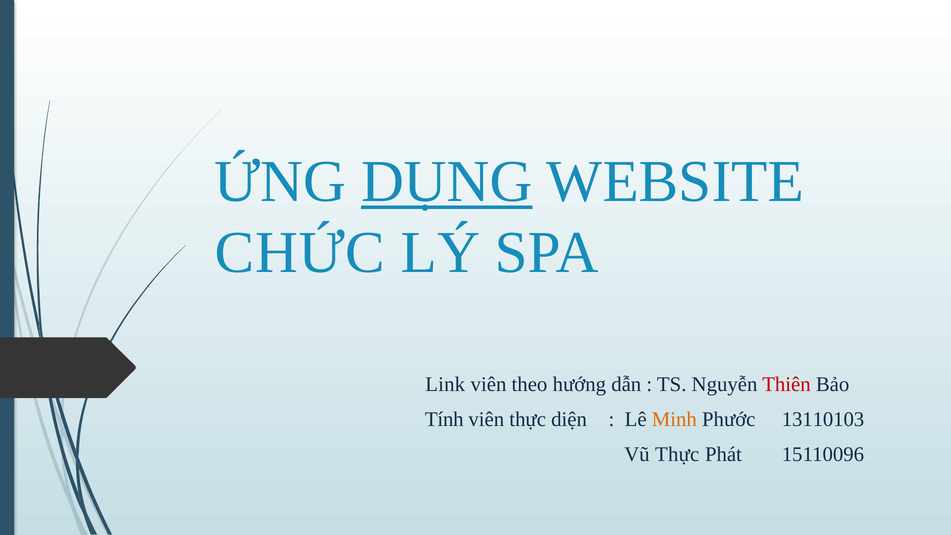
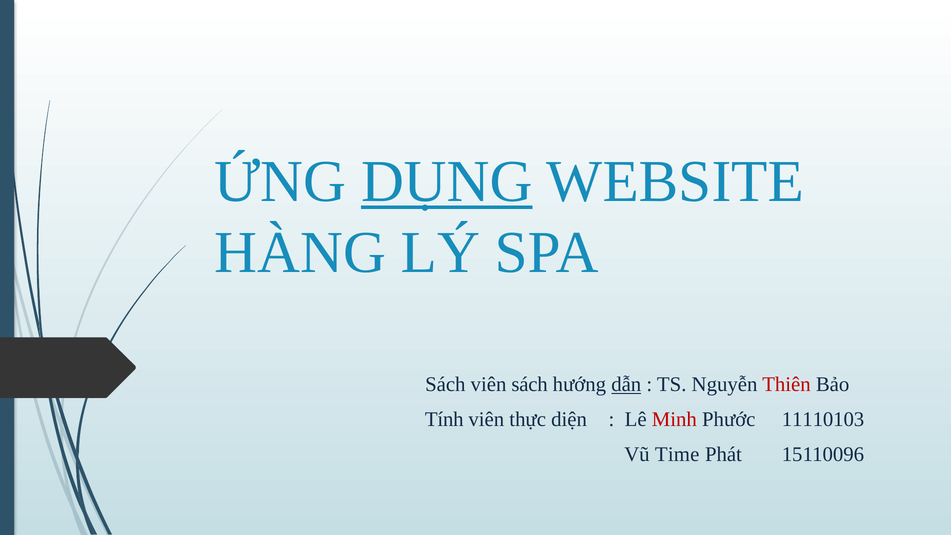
CHỨC: CHỨC -> HÀNG
Link at (445, 384): Link -> Sách
viên theo: theo -> sách
dẫn underline: none -> present
Minh colour: orange -> red
13110103: 13110103 -> 11110103
Vũ Thực: Thực -> Time
